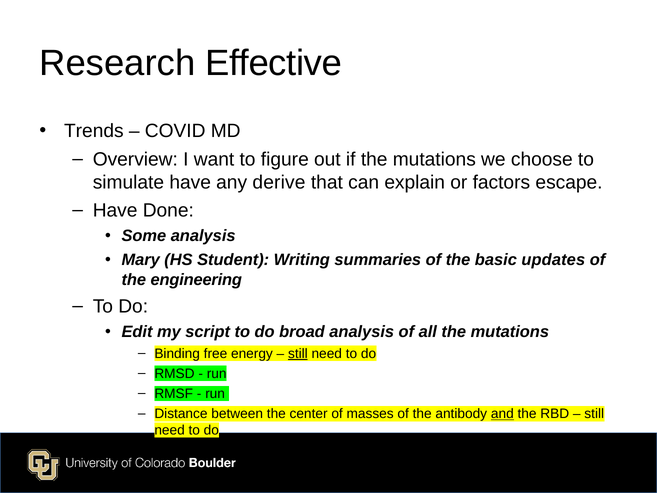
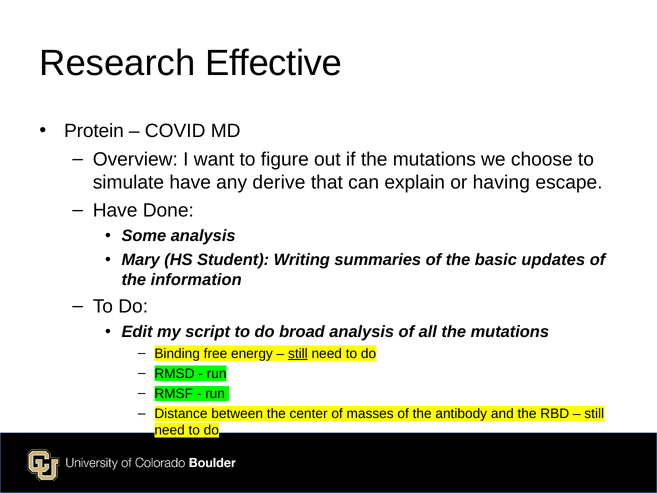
Trends: Trends -> Protein
factors: factors -> having
engineering: engineering -> information
and underline: present -> none
